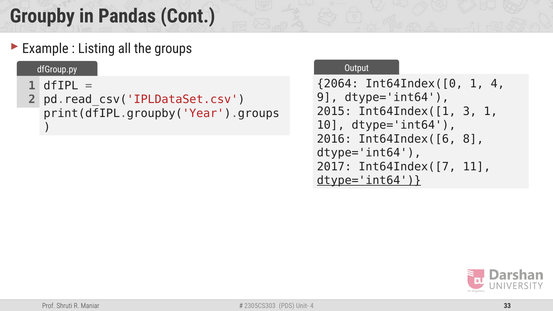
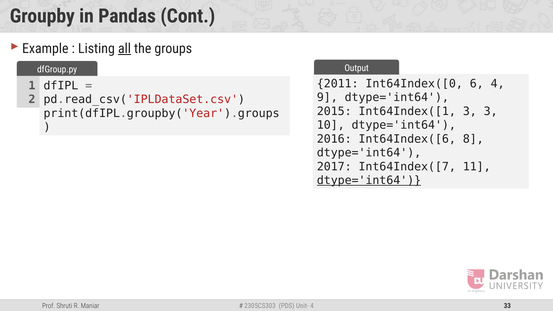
all underline: none -> present
2064: 2064 -> 2011
Int64Index([0 1: 1 -> 6
3 1: 1 -> 3
